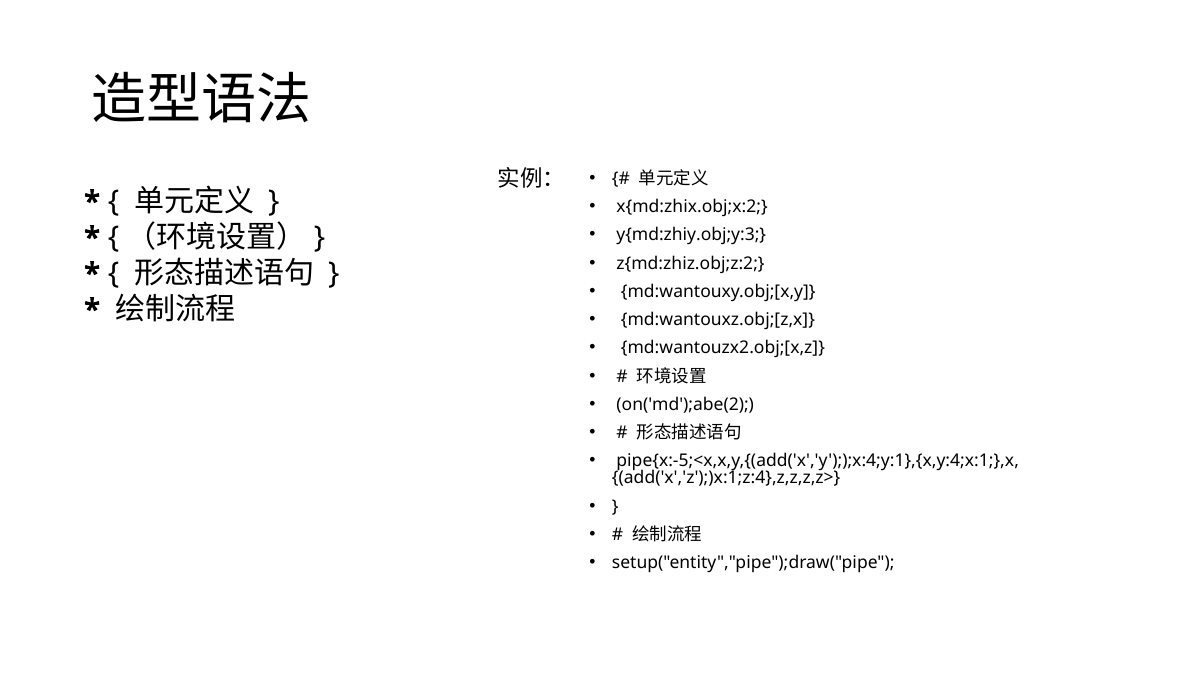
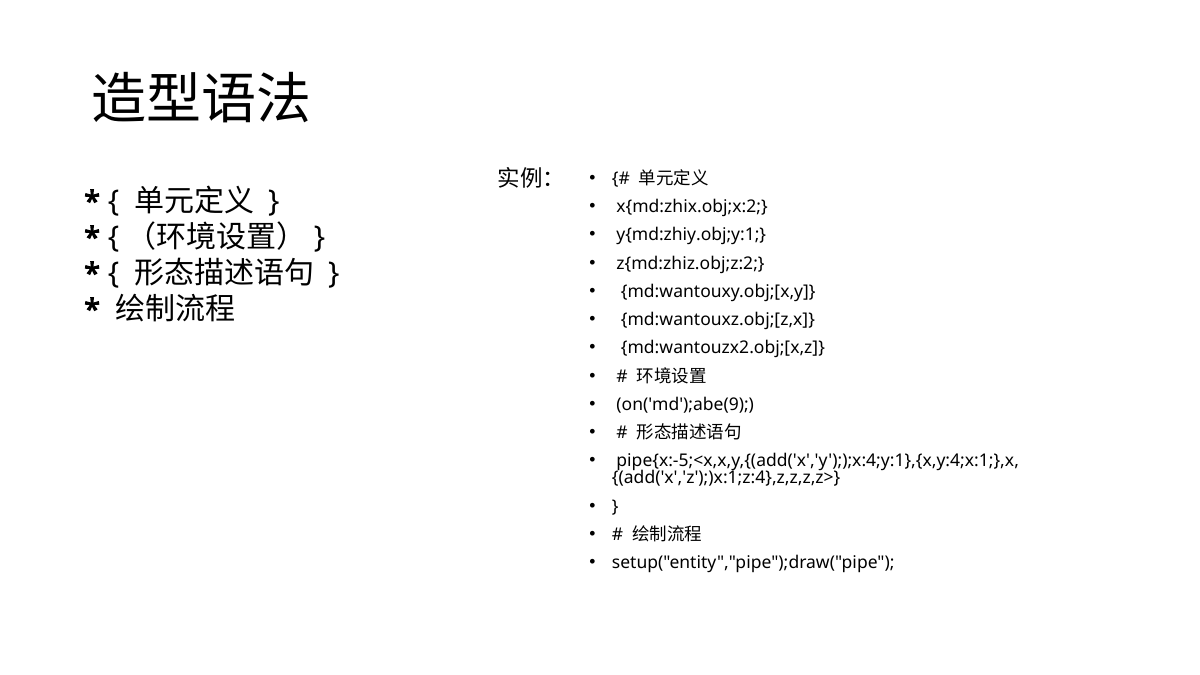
y{md:zhiy.obj;y:3: y{md:zhiy.obj;y:3 -> y{md:zhiy.obj;y:1
on('md');abe(2: on('md');abe(2 -> on('md');abe(9
